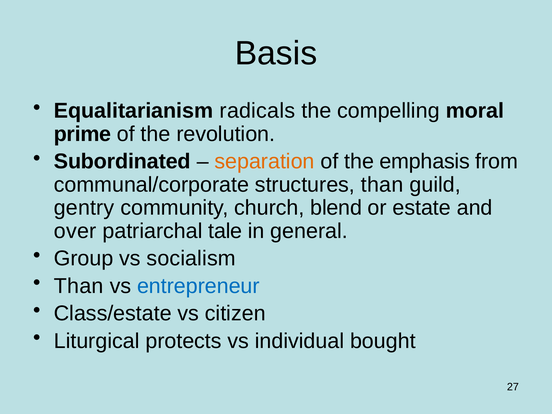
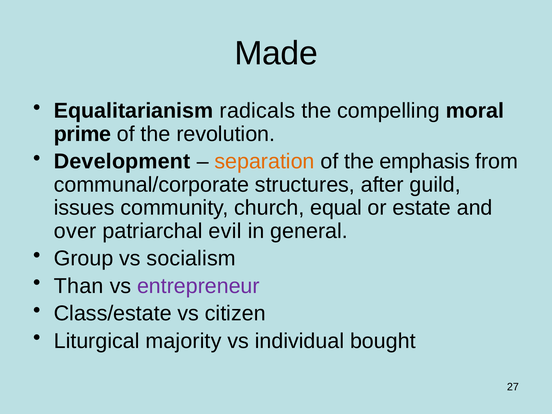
Basis: Basis -> Made
Subordinated: Subordinated -> Development
structures than: than -> after
gentry: gentry -> issues
blend: blend -> equal
tale: tale -> evil
entrepreneur colour: blue -> purple
protects: protects -> majority
